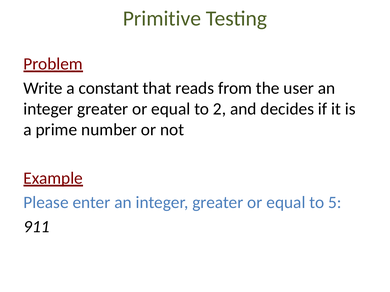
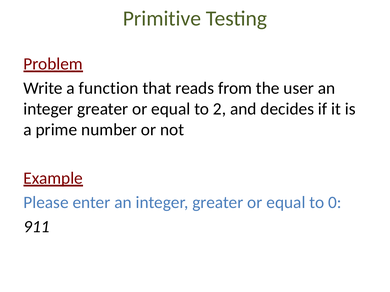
constant: constant -> function
5: 5 -> 0
